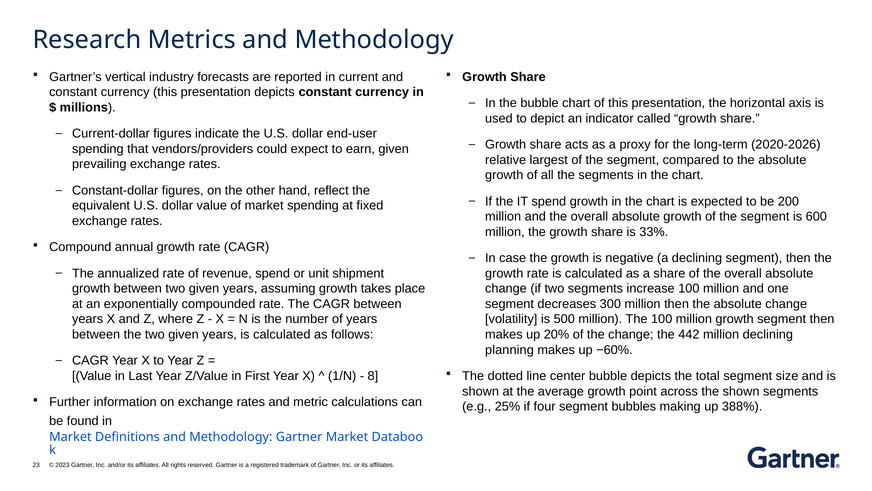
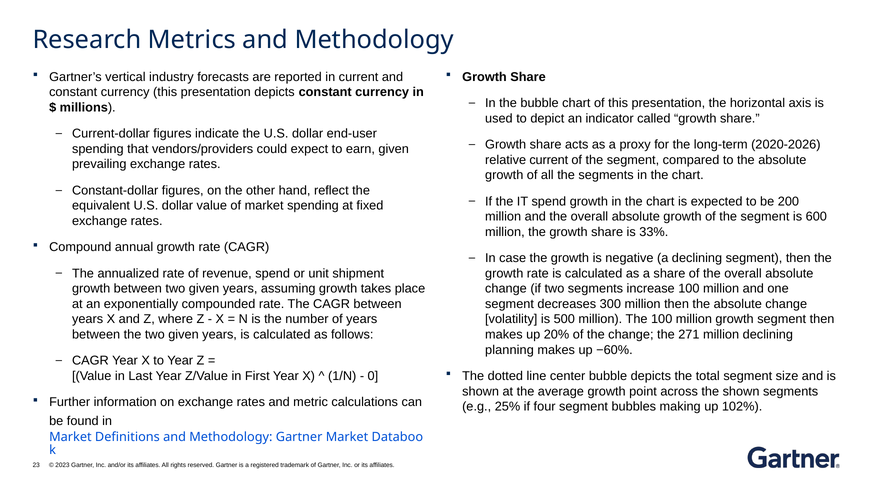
relative largest: largest -> current
442: 442 -> 271
8: 8 -> 0
388%: 388% -> 102%
